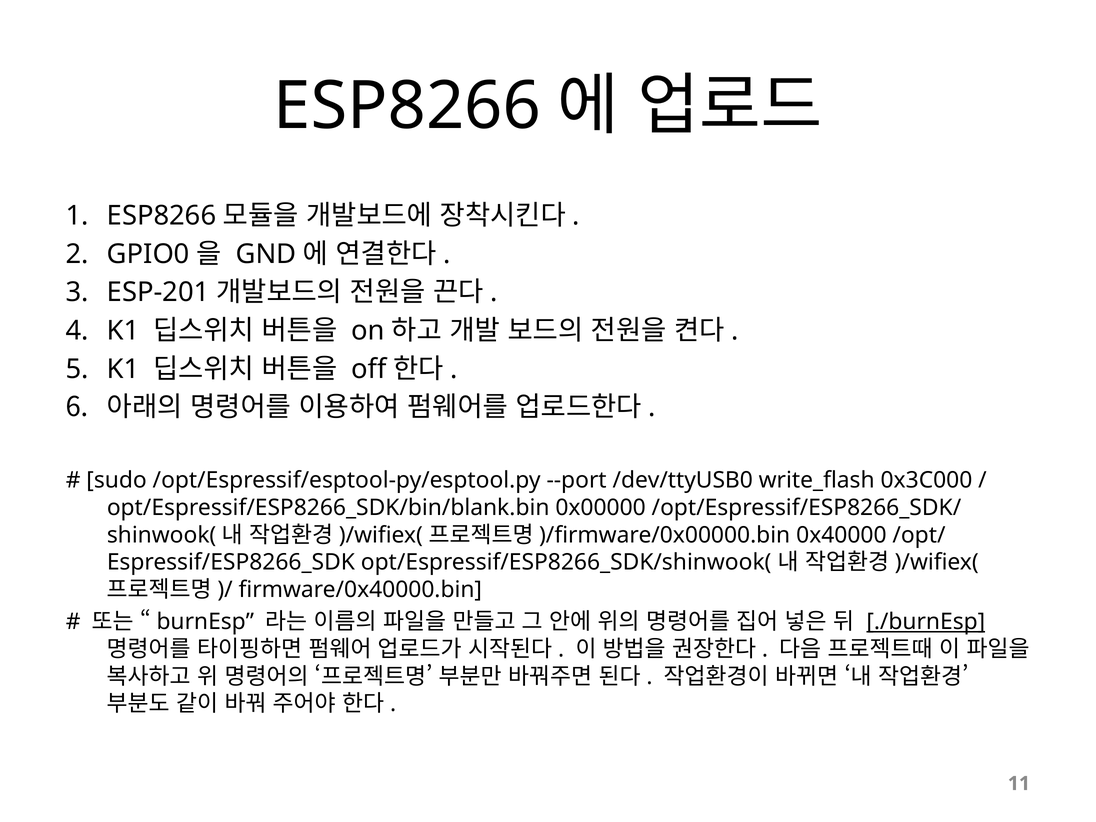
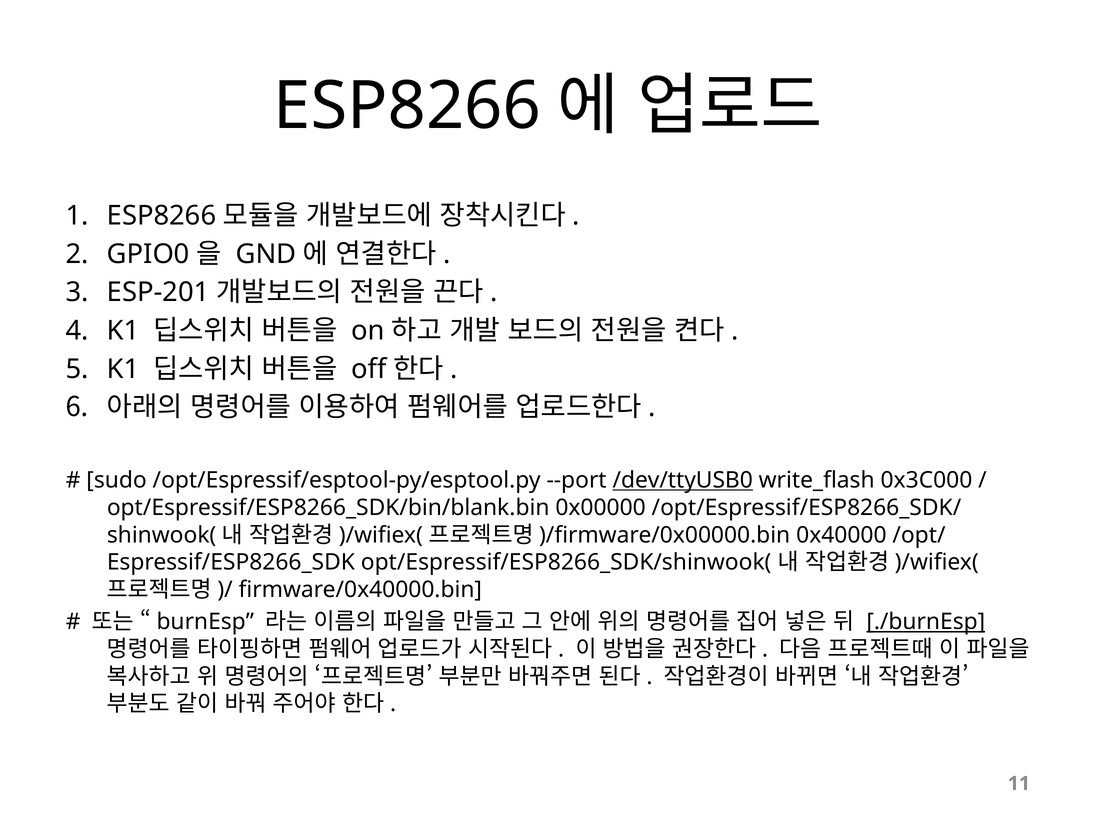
/dev/ttyUSB0 underline: none -> present
